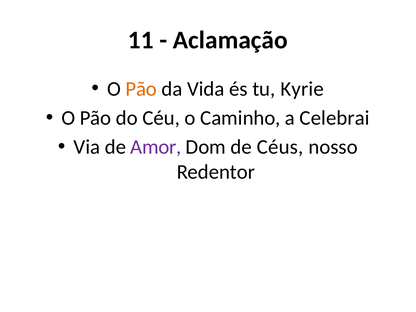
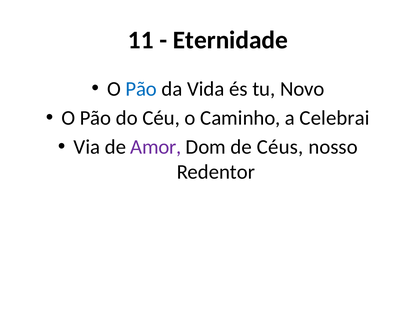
Aclamação: Aclamação -> Eternidade
Pão at (141, 89) colour: orange -> blue
Kyrie: Kyrie -> Novo
